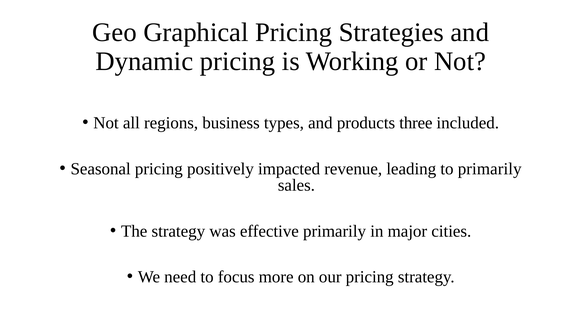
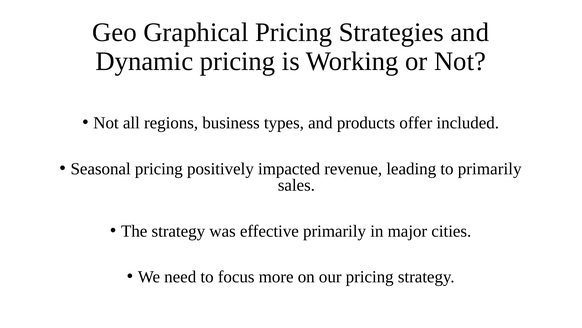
three: three -> offer
